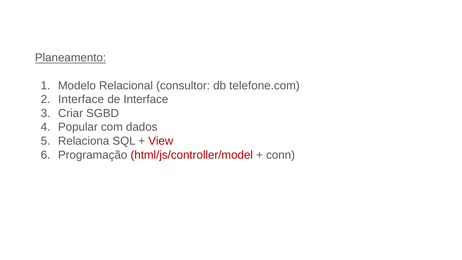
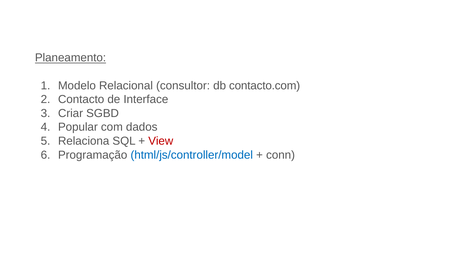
telefone.com: telefone.com -> contacto.com
Interface at (81, 99): Interface -> Contacto
html/js/controller/model colour: red -> blue
